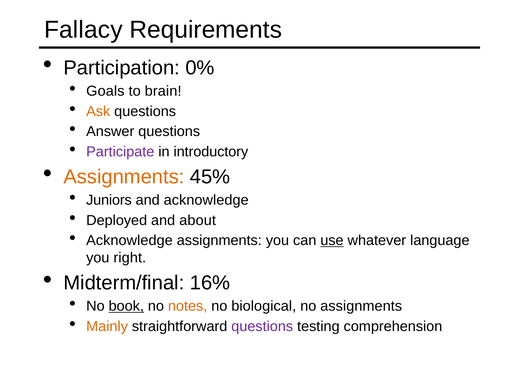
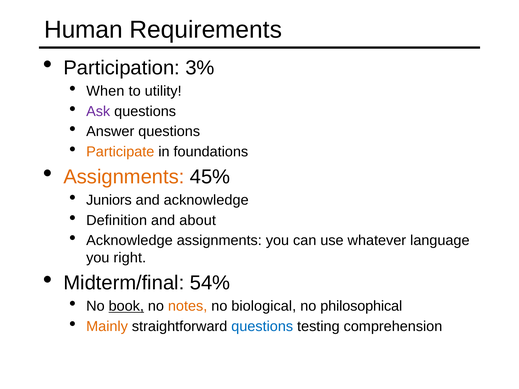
Fallacy: Fallacy -> Human
0%: 0% -> 3%
Goals: Goals -> When
brain: brain -> utility
Ask colour: orange -> purple
Participate colour: purple -> orange
introductory: introductory -> foundations
Deployed: Deployed -> Definition
use underline: present -> none
16%: 16% -> 54%
no assignments: assignments -> philosophical
questions at (262, 327) colour: purple -> blue
